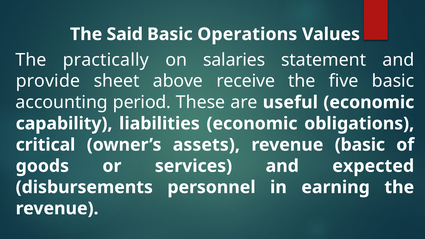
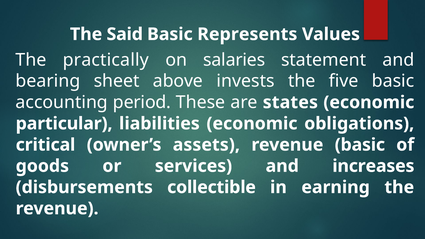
Operations: Operations -> Represents
provide: provide -> bearing
receive: receive -> invests
useful: useful -> states
capability: capability -> particular
expected: expected -> increases
personnel: personnel -> collectible
